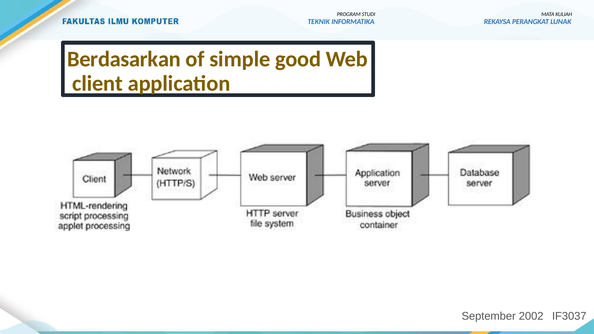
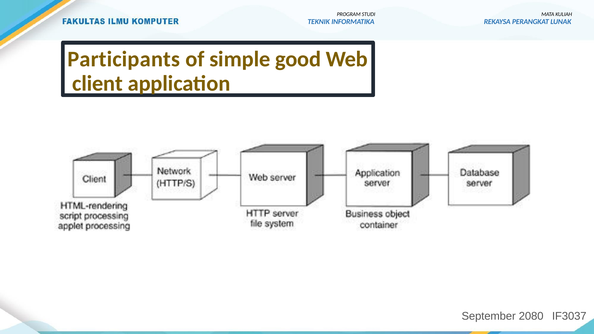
Berdasarkan: Berdasarkan -> Participants
2002: 2002 -> 2080
